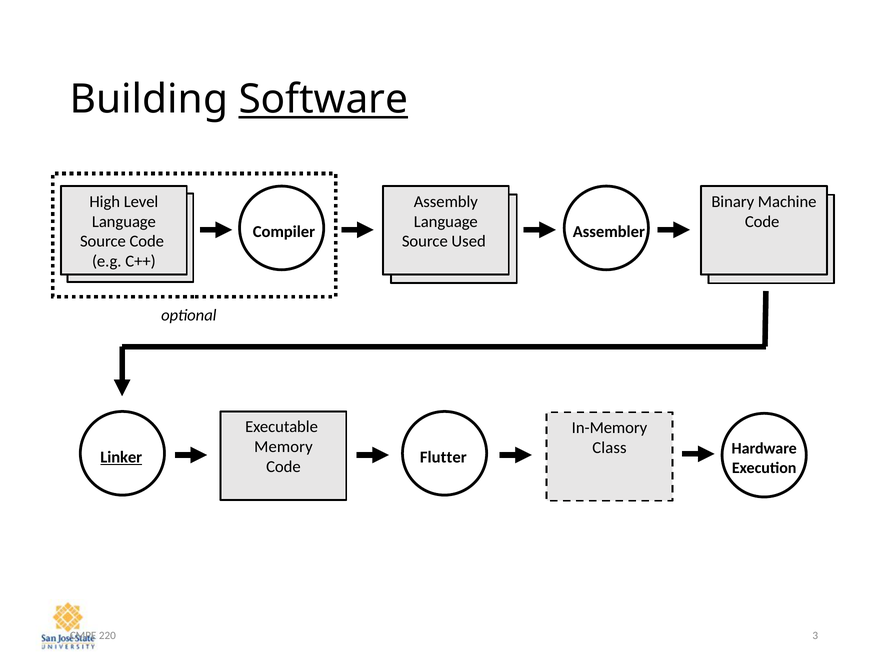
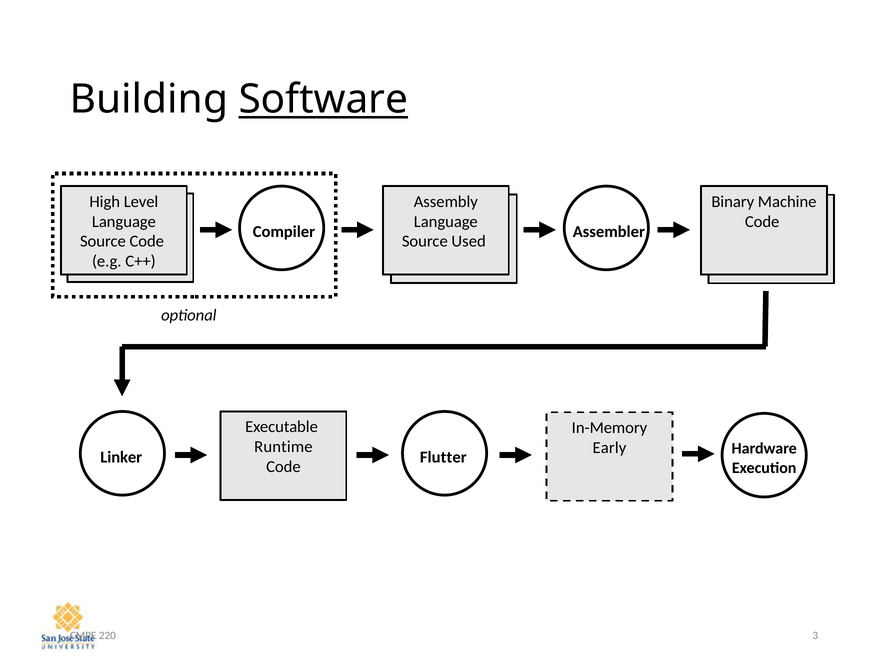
Memory: Memory -> Runtime
Class: Class -> Early
Linker underline: present -> none
